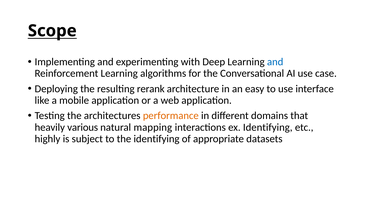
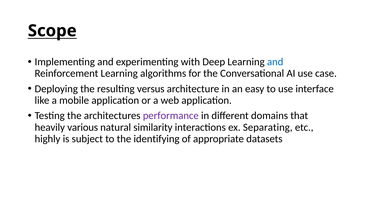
rerank: rerank -> versus
performance colour: orange -> purple
mapping: mapping -> similarity
ex Identifying: Identifying -> Separating
